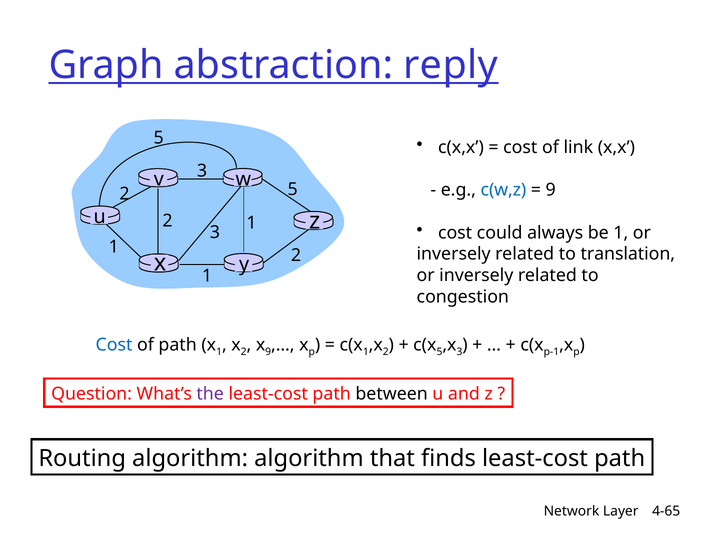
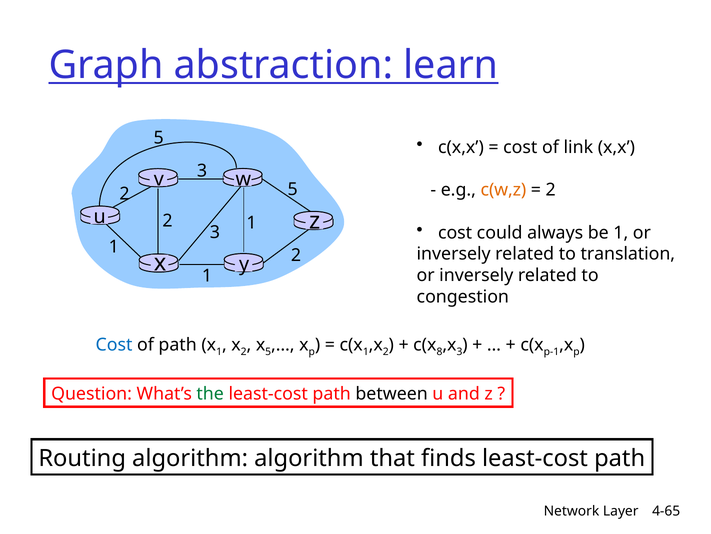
reply: reply -> learn
c(w,z colour: blue -> orange
9 at (551, 190): 9 -> 2
x 9: 9 -> 5
5 at (440, 351): 5 -> 8
the colour: purple -> green
